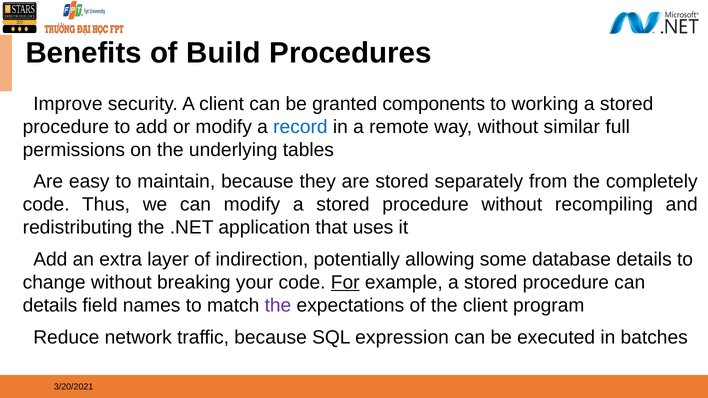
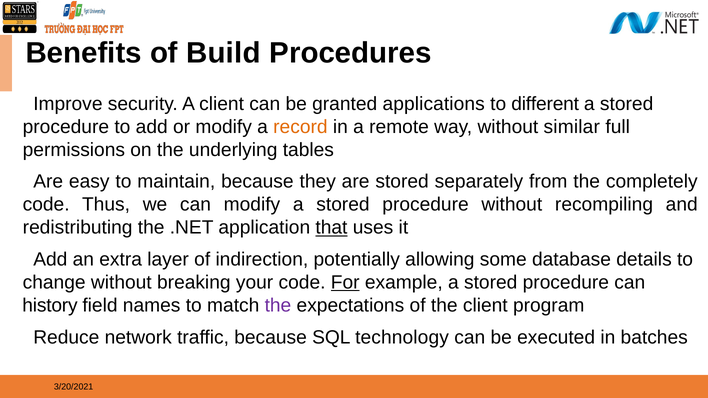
components: components -> applications
working: working -> different
record colour: blue -> orange
that underline: none -> present
details at (50, 306): details -> history
expression: expression -> technology
